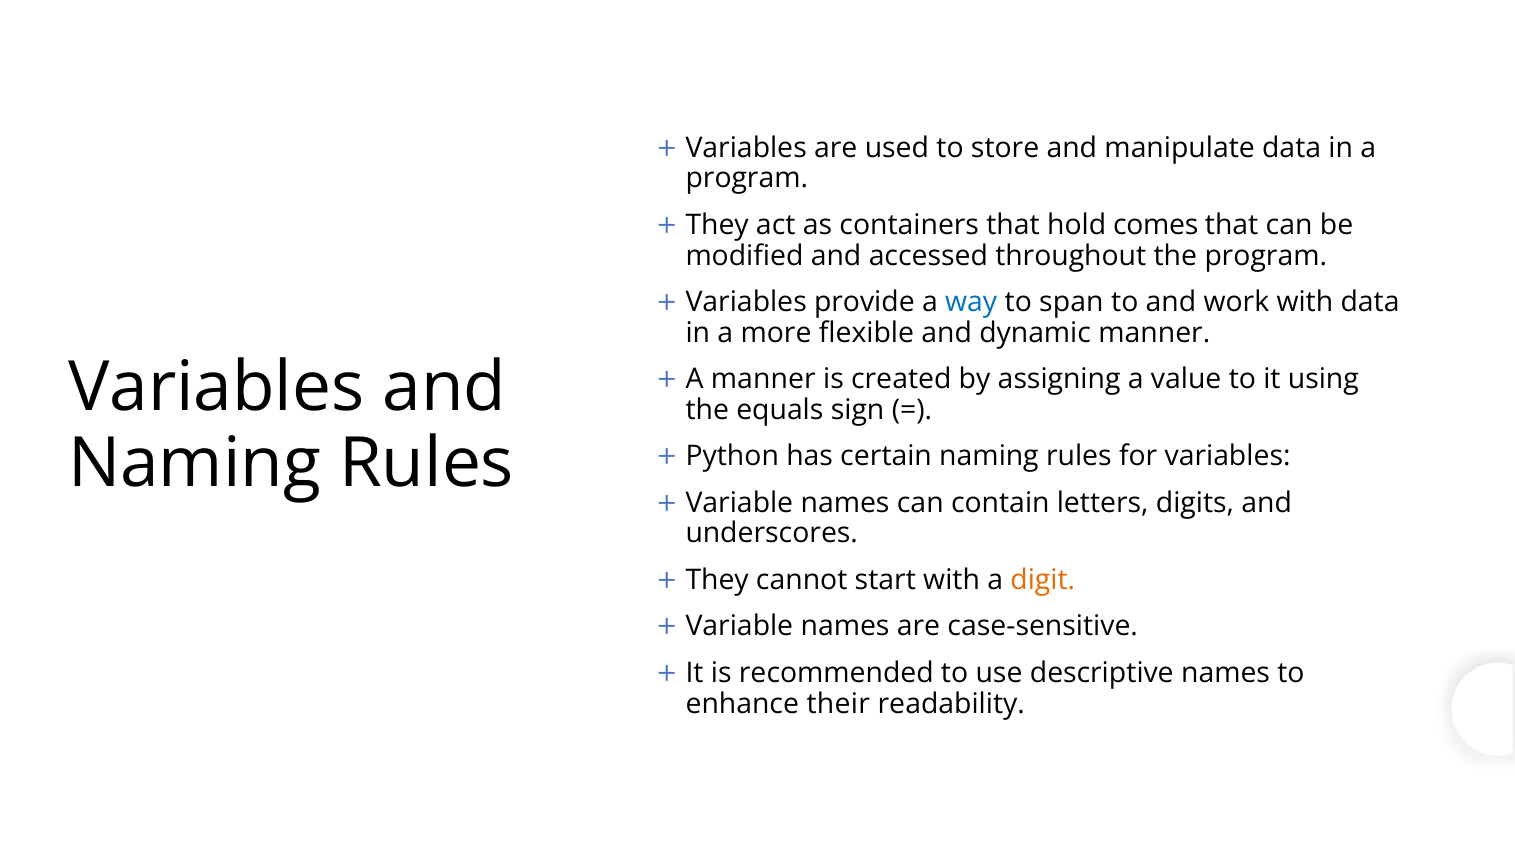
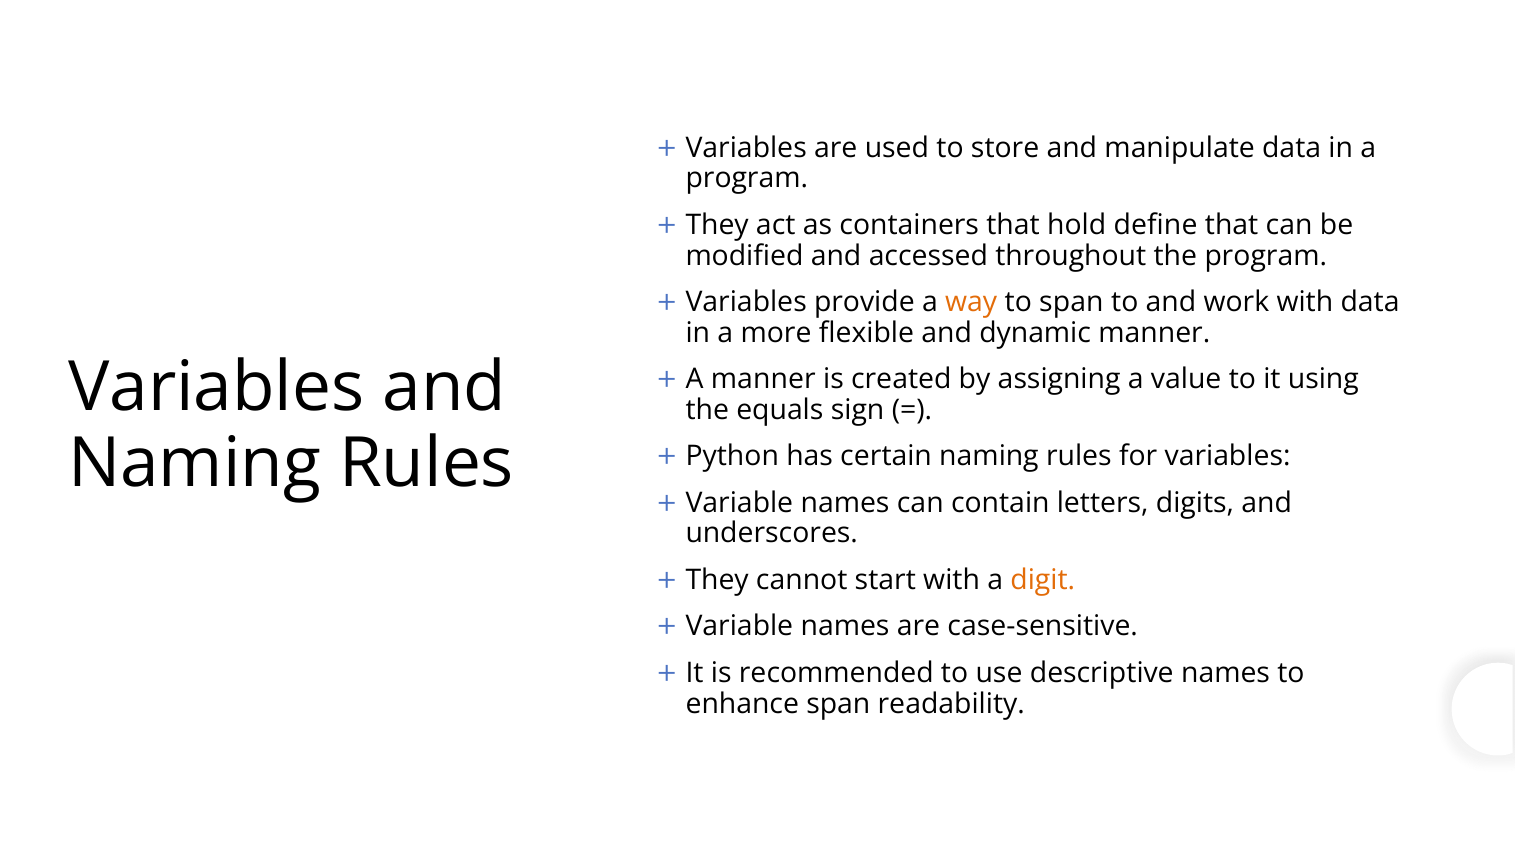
comes: comes -> define
way colour: blue -> orange
enhance their: their -> span
